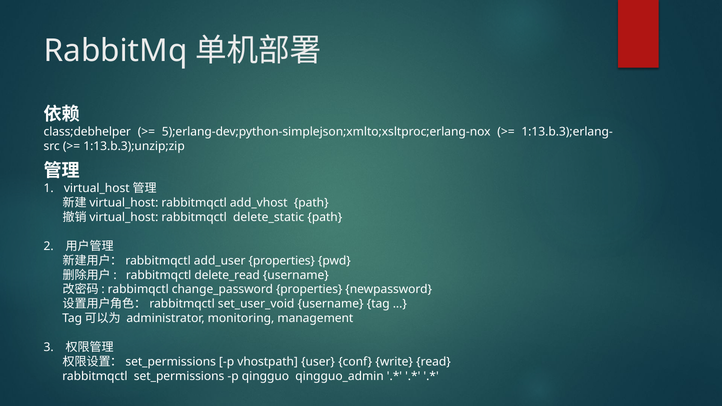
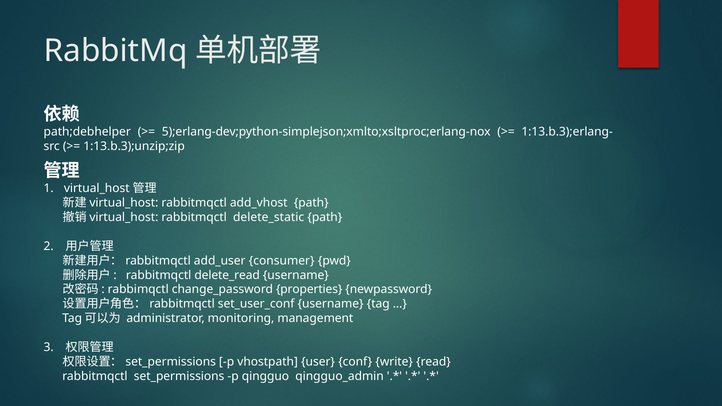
class;debhelper: class;debhelper -> path;debhelper
add_user properties: properties -> consumer
set_user_void: set_user_void -> set_user_conf
